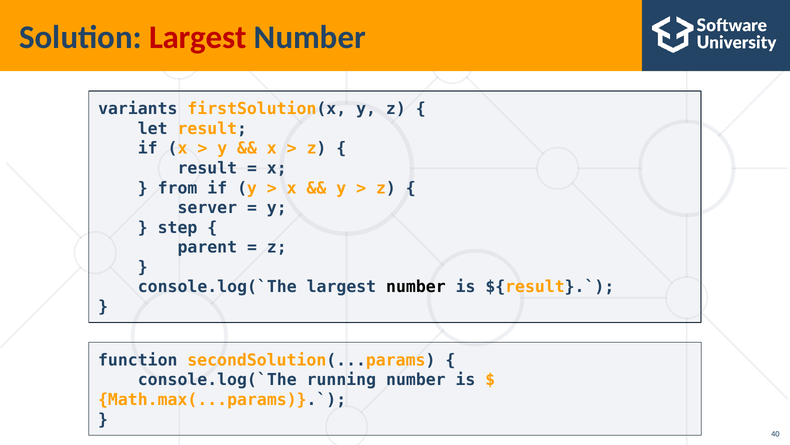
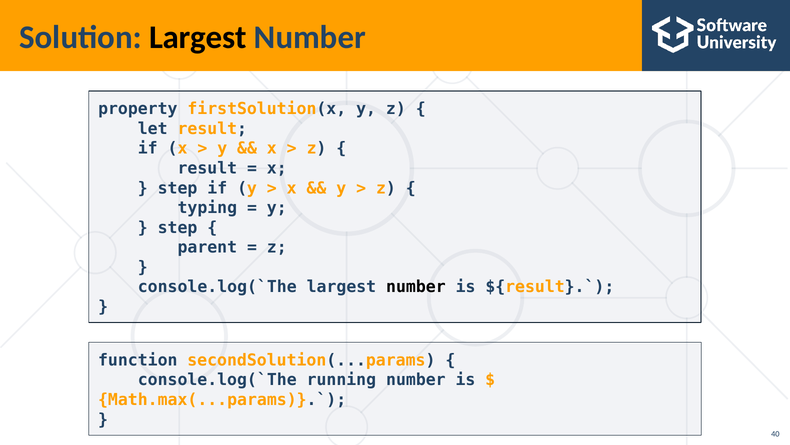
Largest at (198, 37) colour: red -> black
variants: variants -> property
from at (178, 188): from -> step
server: server -> typing
